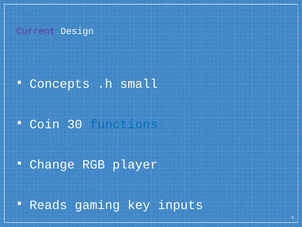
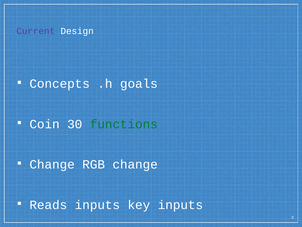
small: small -> goals
functions colour: blue -> green
RGB player: player -> change
Reads gaming: gaming -> inputs
